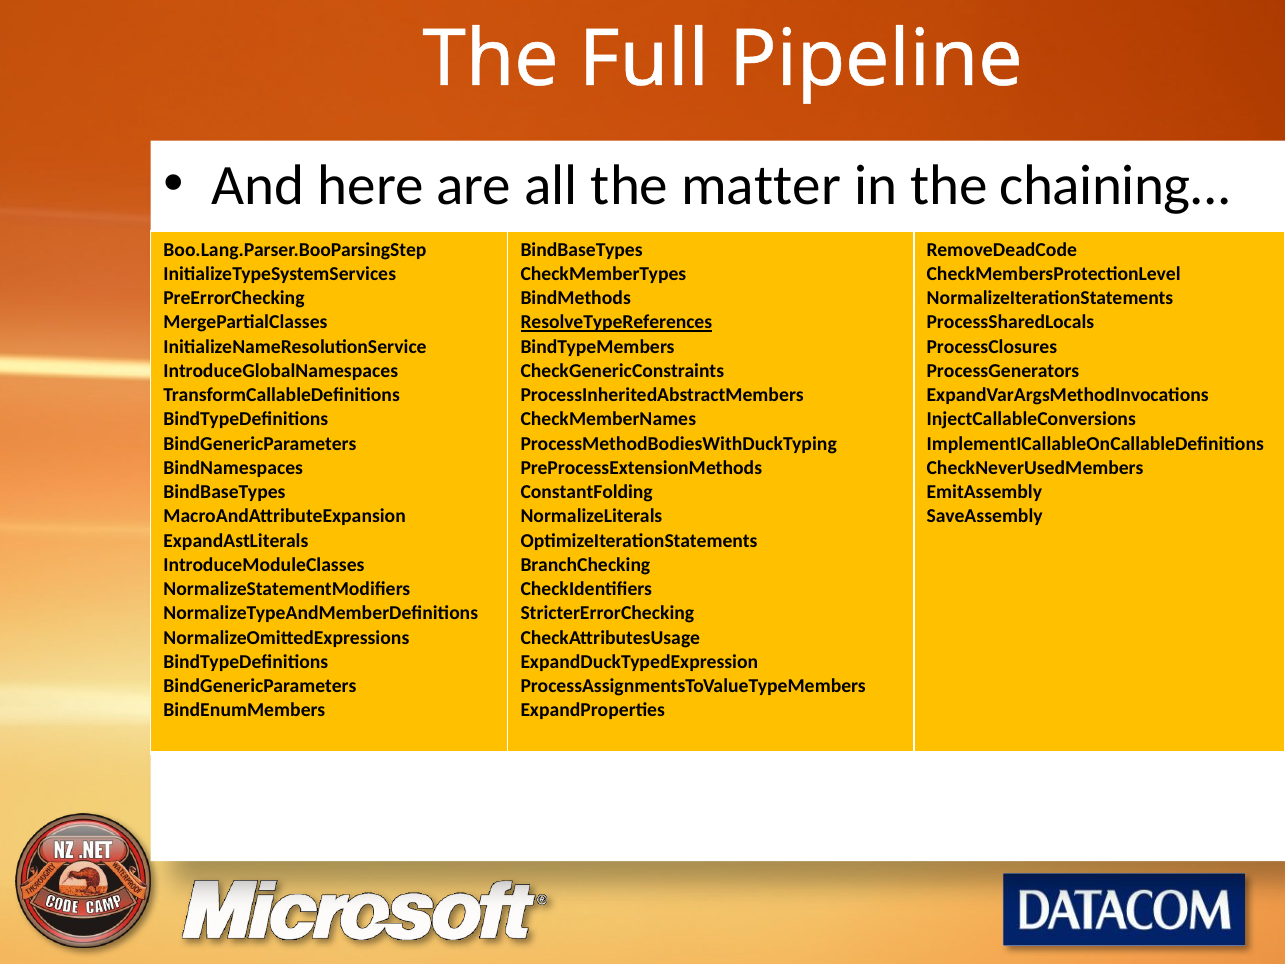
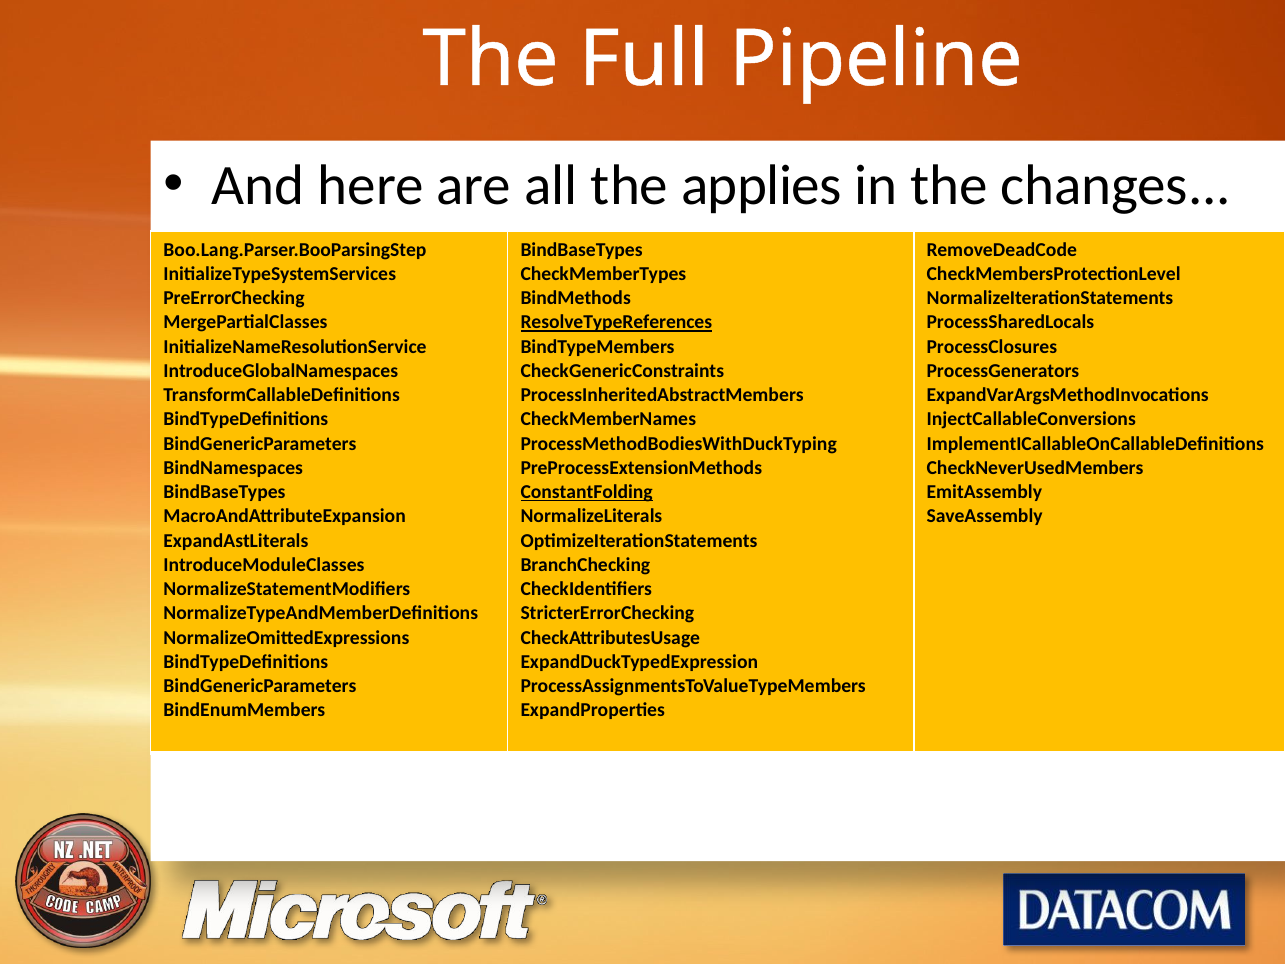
matter: matter -> applies
chaining: chaining -> changes
ConstantFolding underline: none -> present
